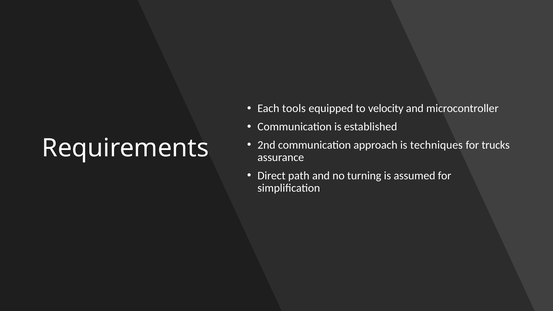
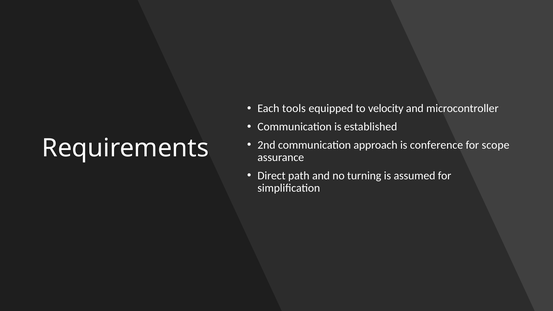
techniques: techniques -> conference
trucks: trucks -> scope
